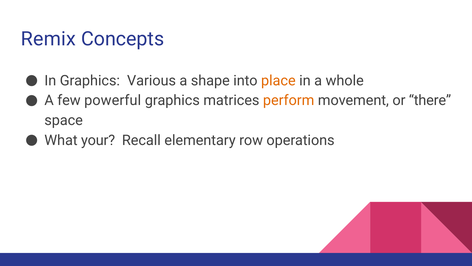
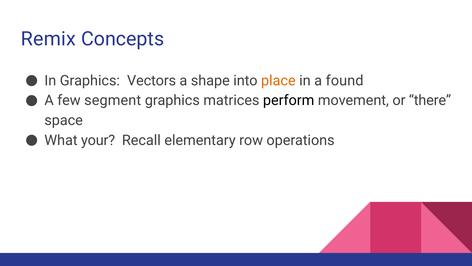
Various: Various -> Vectors
whole: whole -> found
powerful: powerful -> segment
perform colour: orange -> black
